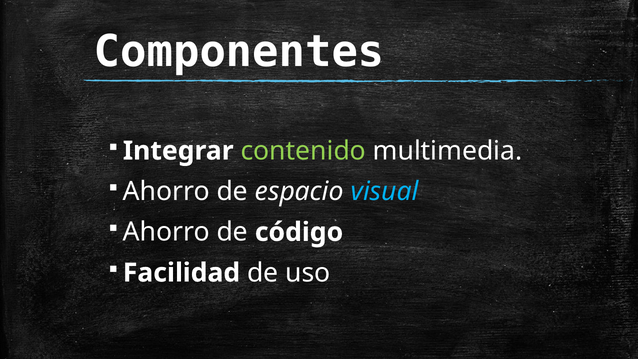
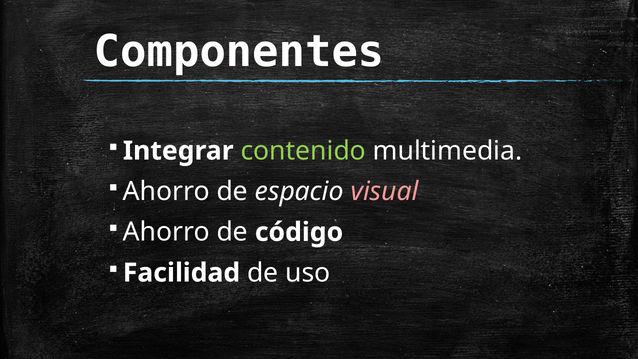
visual colour: light blue -> pink
